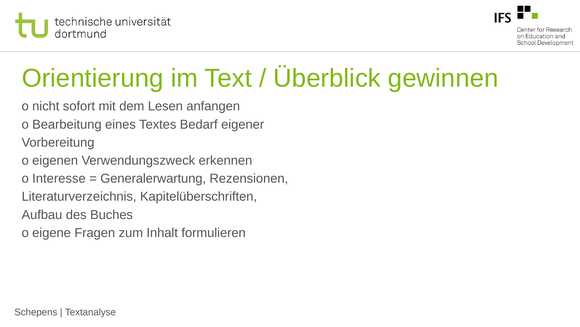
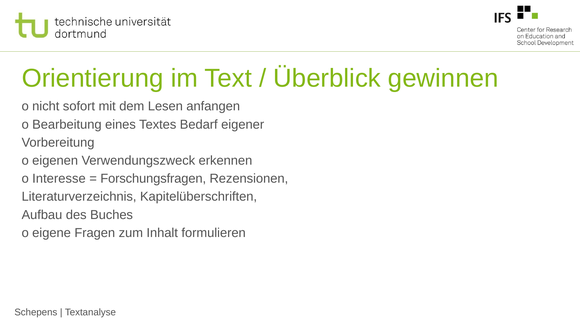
Generalerwartung: Generalerwartung -> Forschungsfragen
